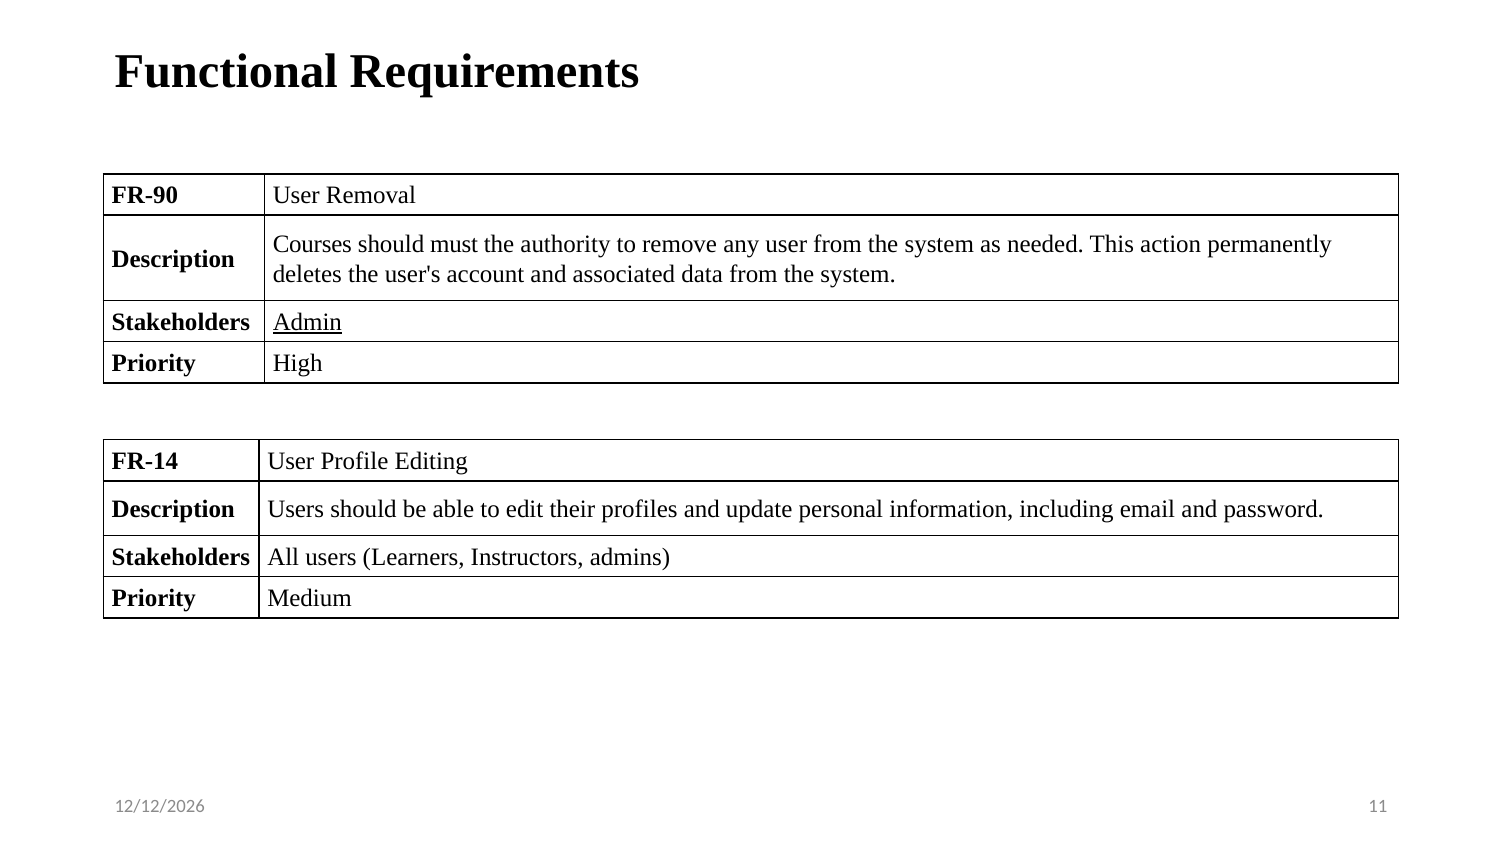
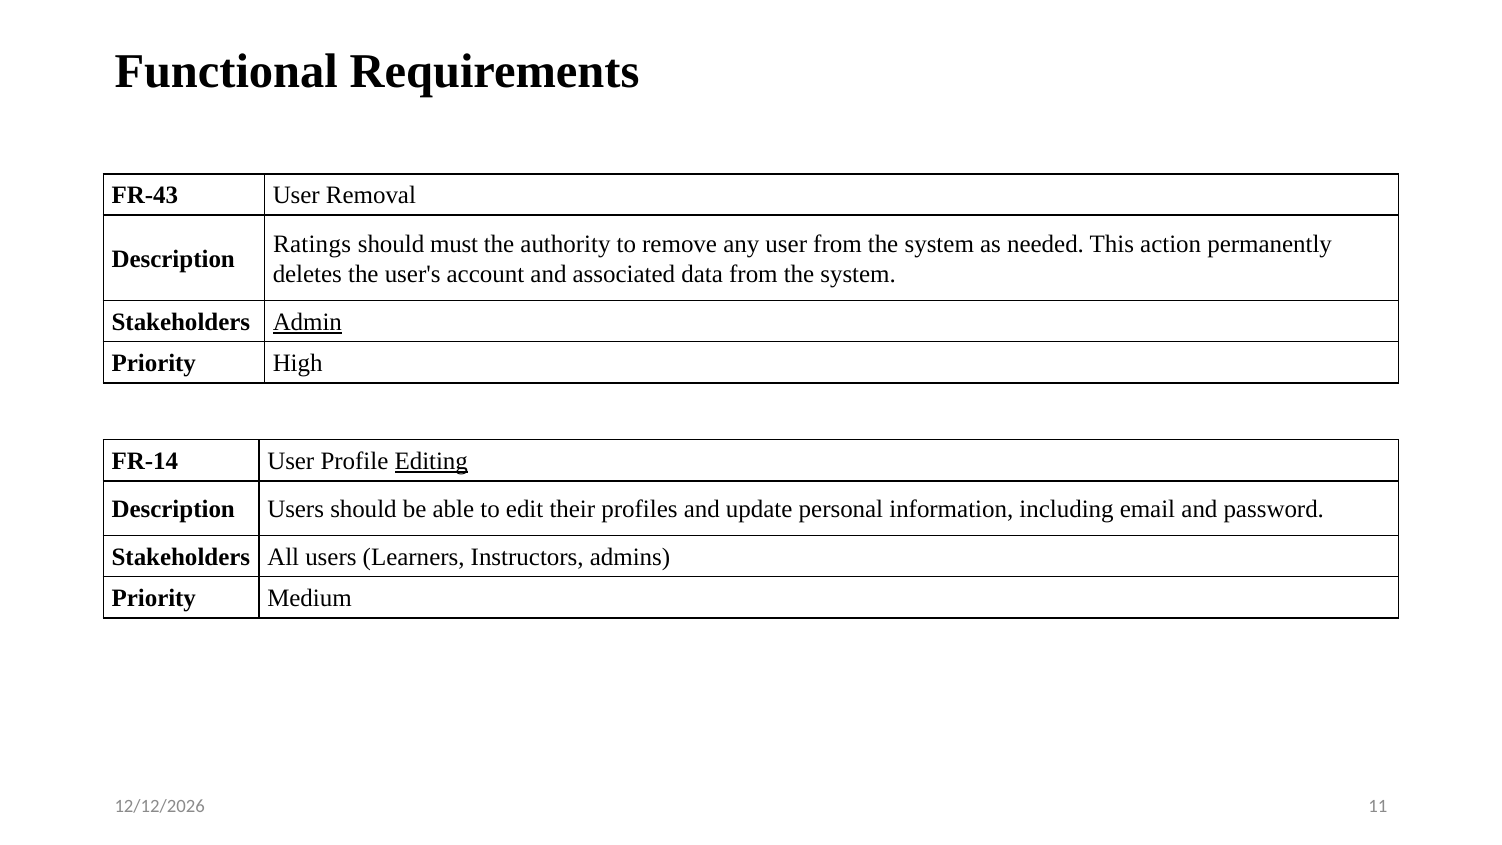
FR-90: FR-90 -> FR-43
Courses: Courses -> Ratings
Editing underline: none -> present
